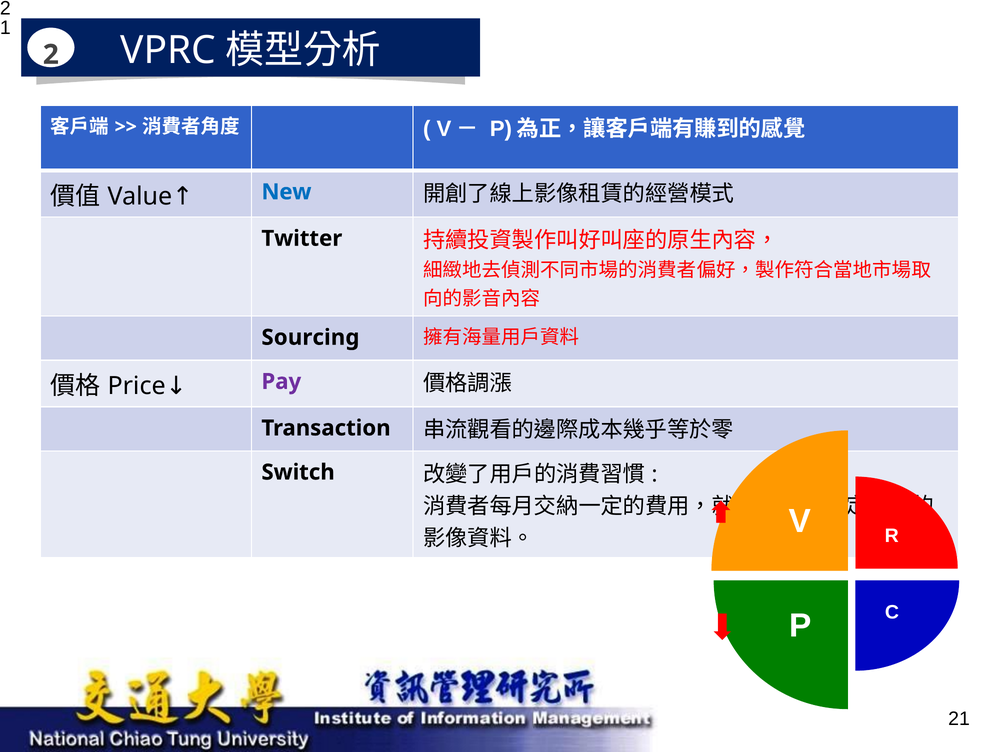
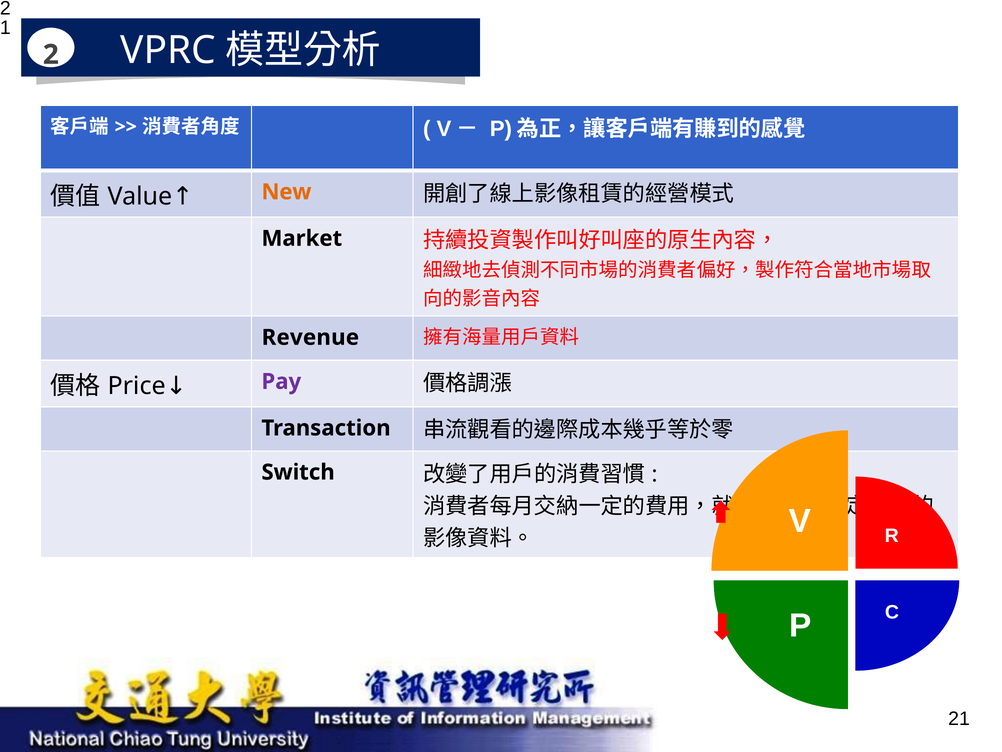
New colour: blue -> orange
Twitter: Twitter -> Market
Sourcing: Sourcing -> Revenue
